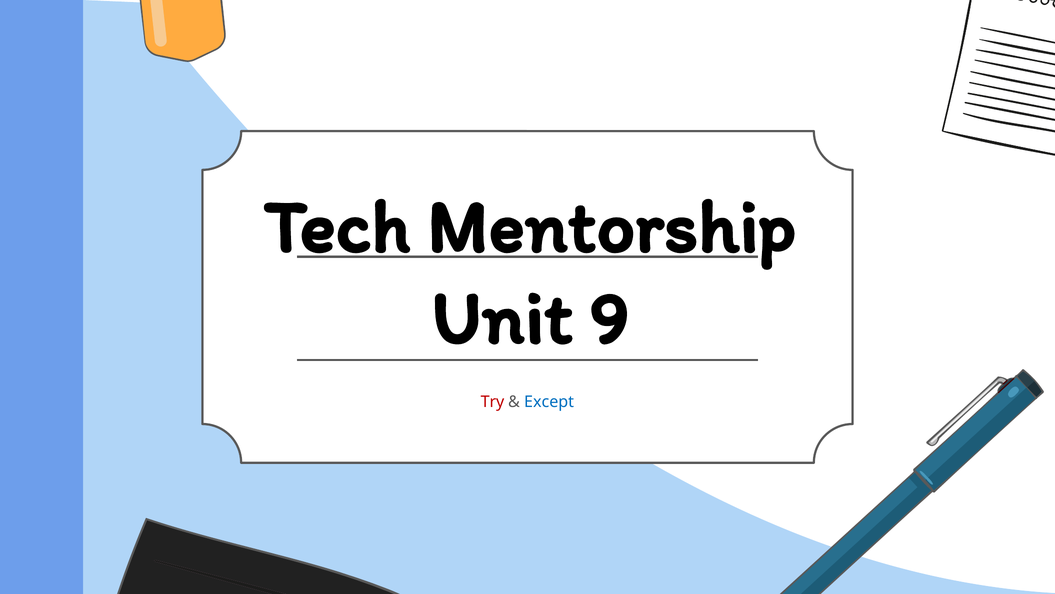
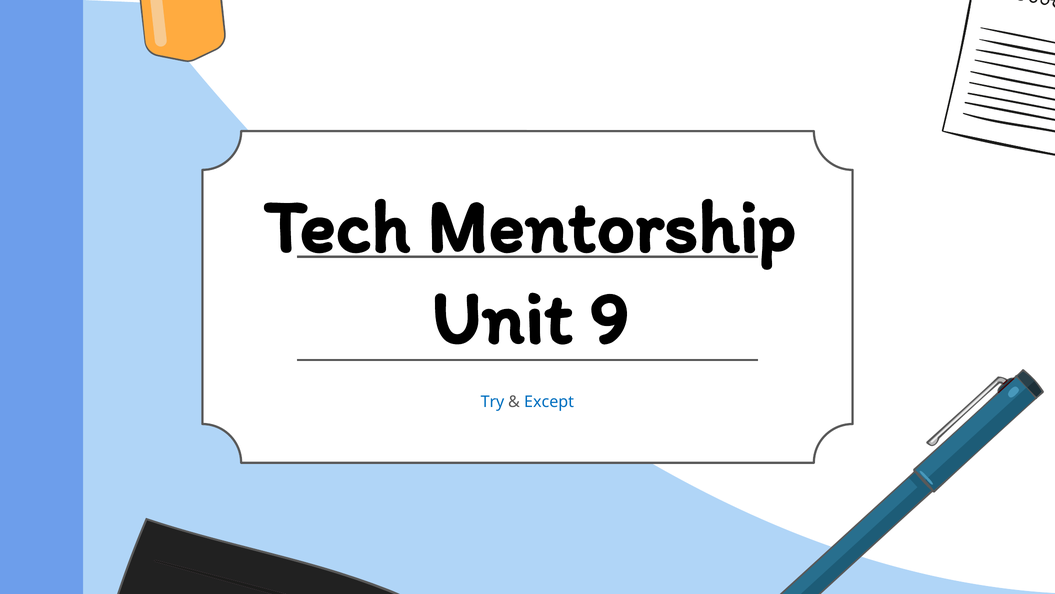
Try colour: red -> blue
